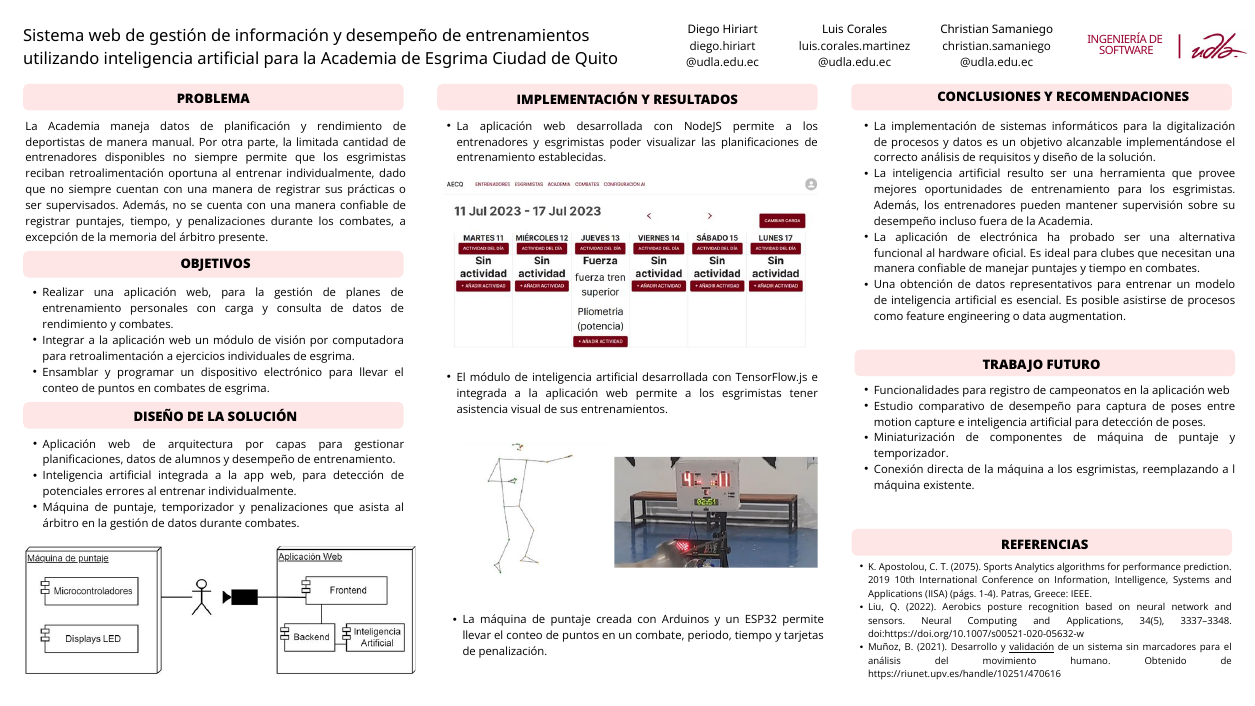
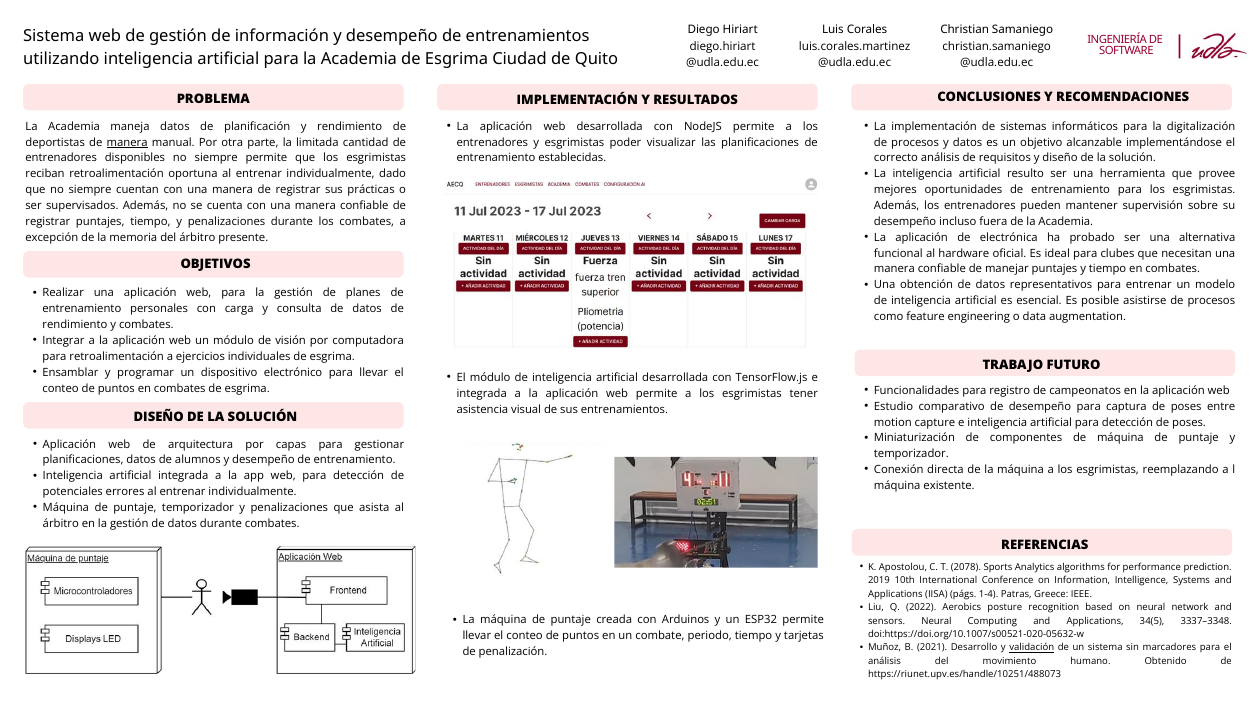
manera at (127, 142) underline: none -> present
2075: 2075 -> 2078
https://riunet.upv.es/handle/10251/470616: https://riunet.upv.es/handle/10251/470616 -> https://riunet.upv.es/handle/10251/488073
